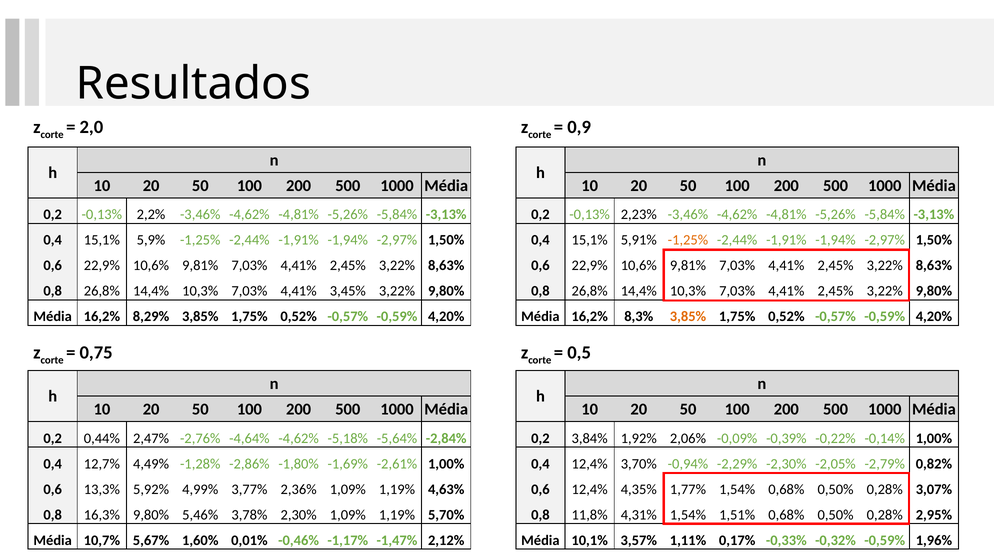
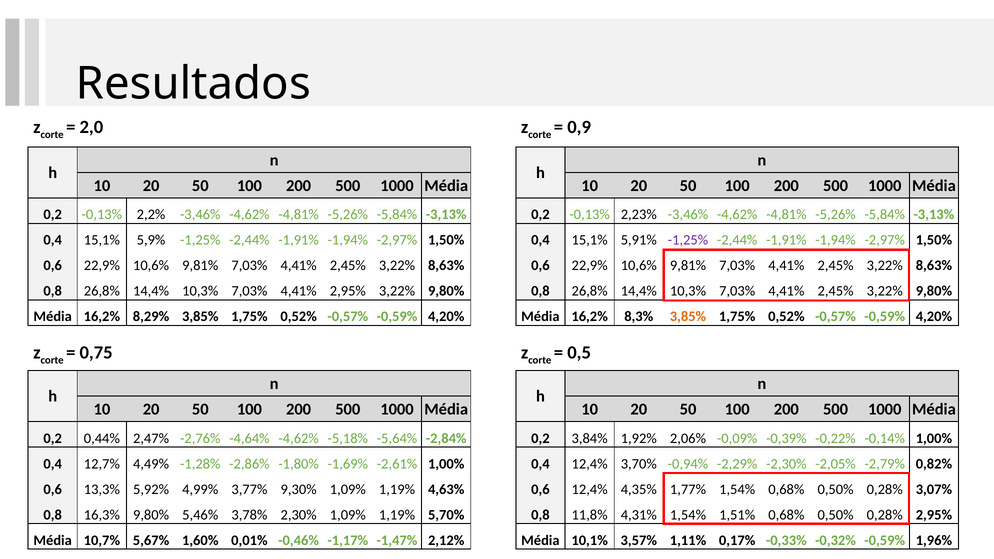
-1,25% at (688, 240) colour: orange -> purple
4,41% 3,45%: 3,45% -> 2,95%
2,36%: 2,36% -> 9,30%
